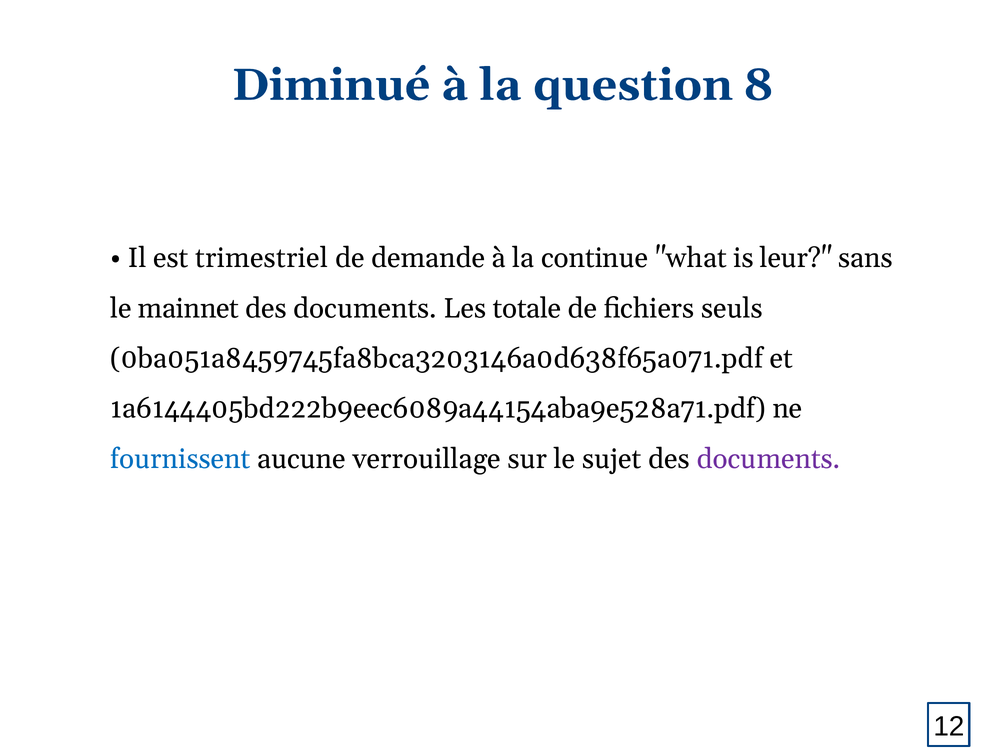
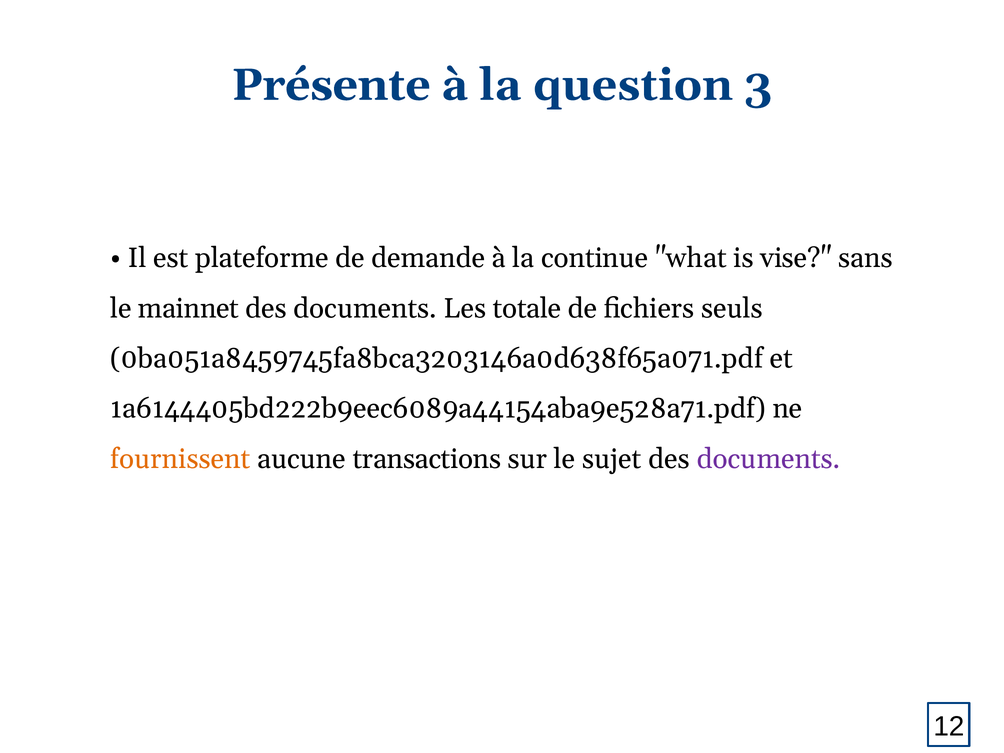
Diminué: Diminué -> Présente
8: 8 -> 3
trimestriel: trimestriel -> plateforme
leur: leur -> vise
fournissent colour: blue -> orange
verrouillage: verrouillage -> transactions
